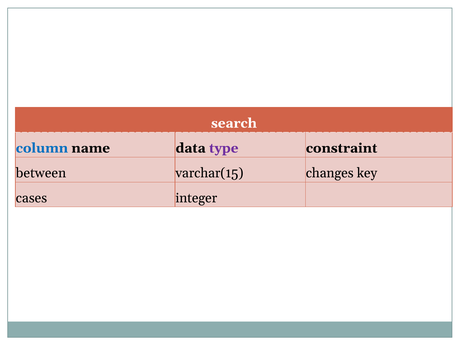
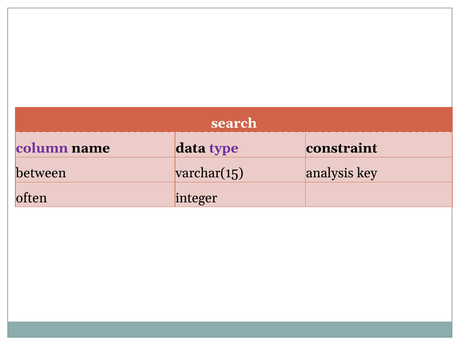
column colour: blue -> purple
changes: changes -> analysis
cases: cases -> often
